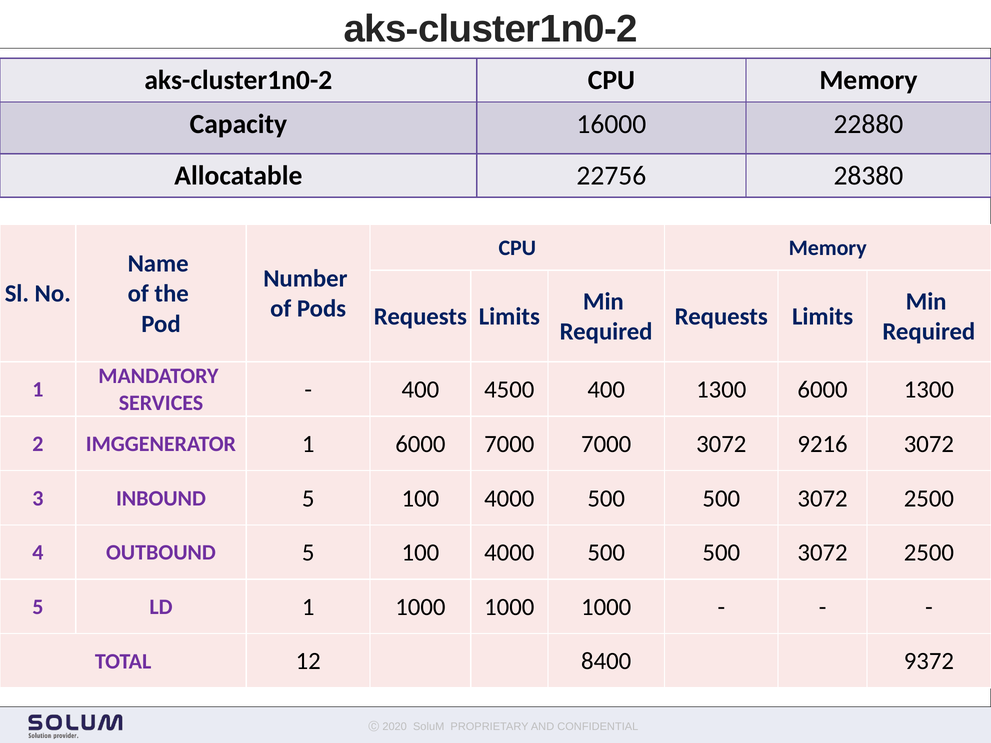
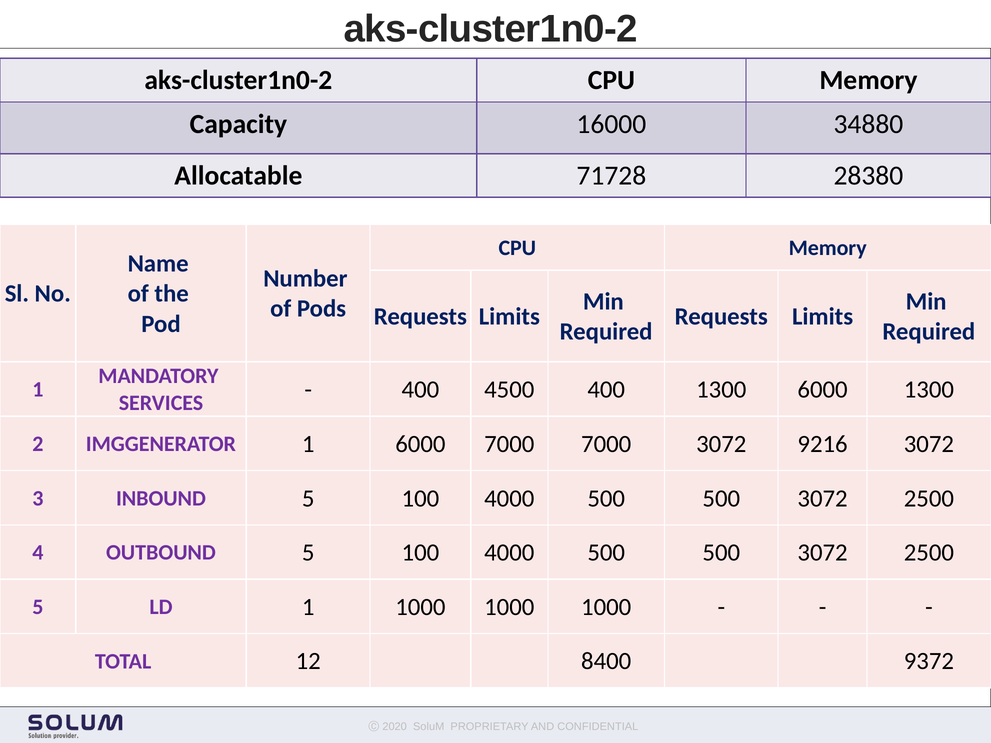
22880: 22880 -> 34880
22756: 22756 -> 71728
